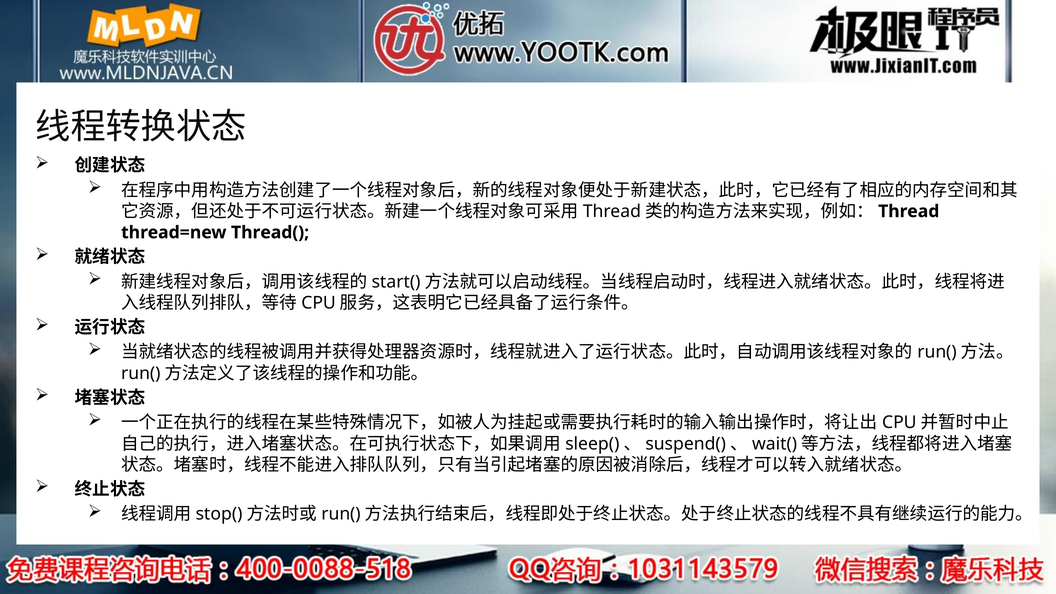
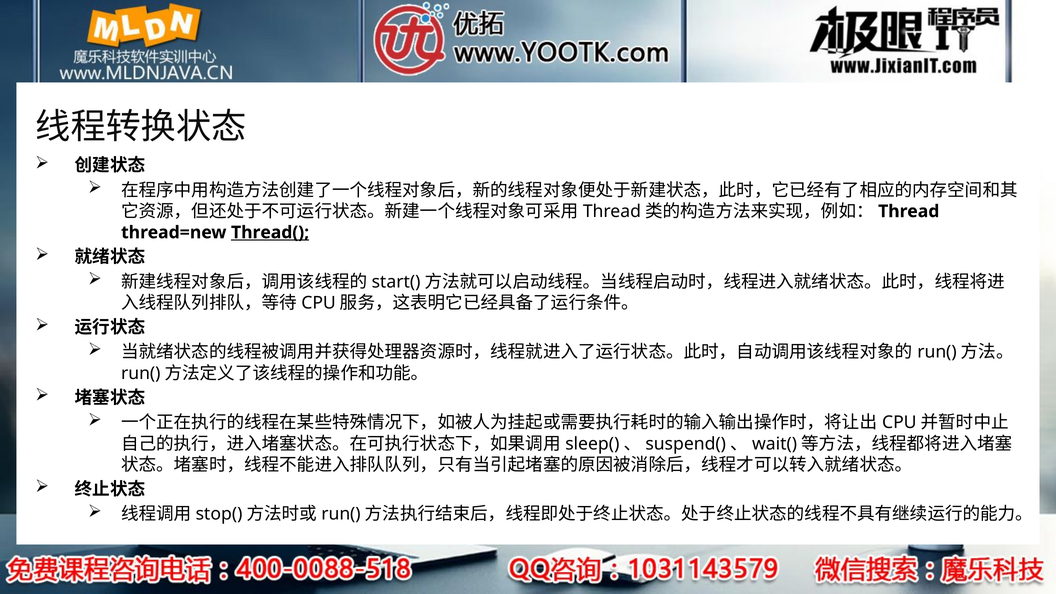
Thread( underline: none -> present
